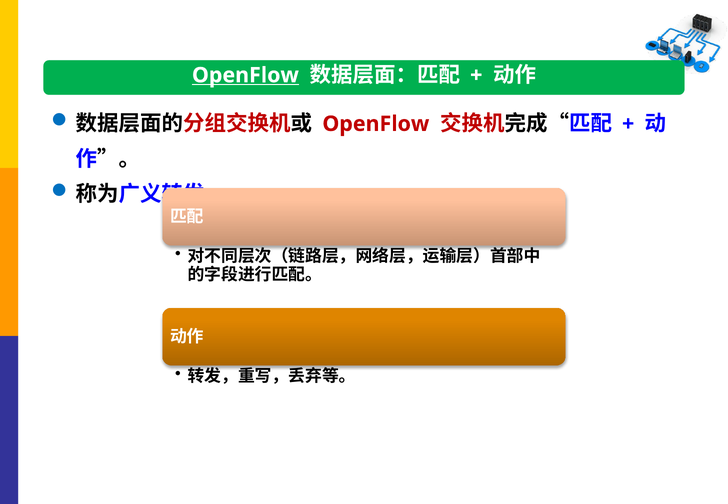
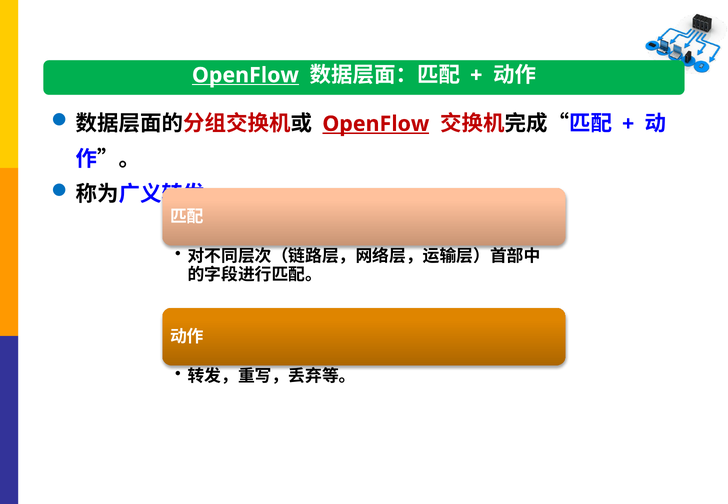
OpenFlow at (376, 124) underline: none -> present
